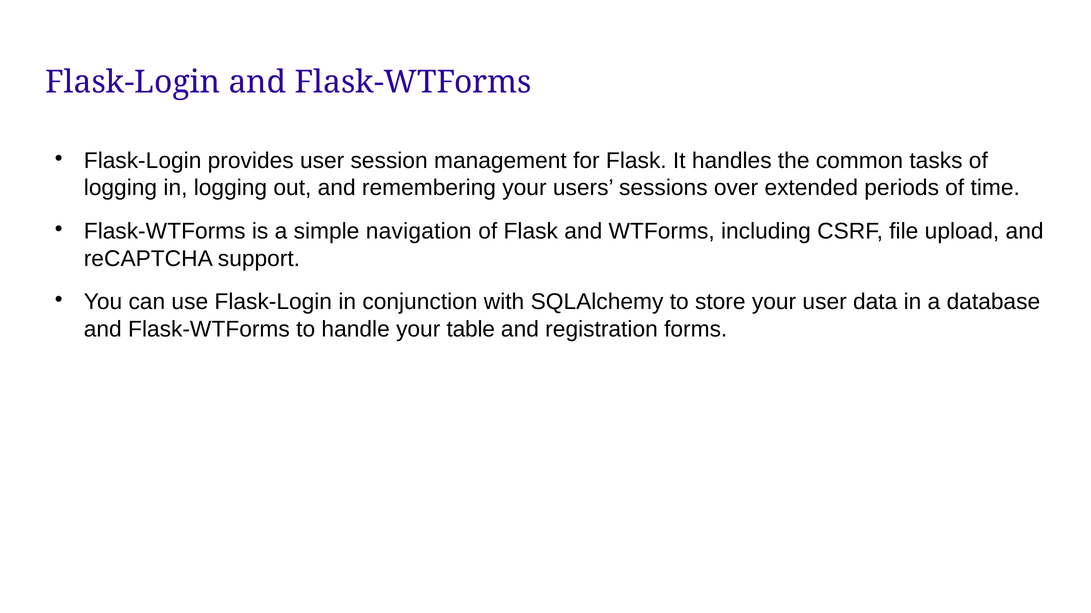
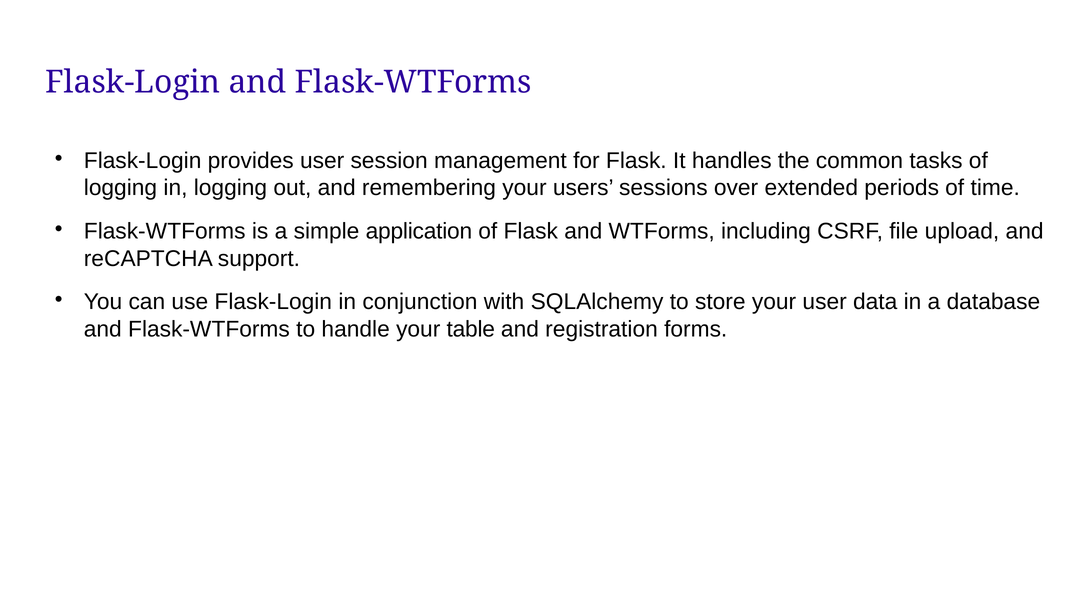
navigation: navigation -> application
